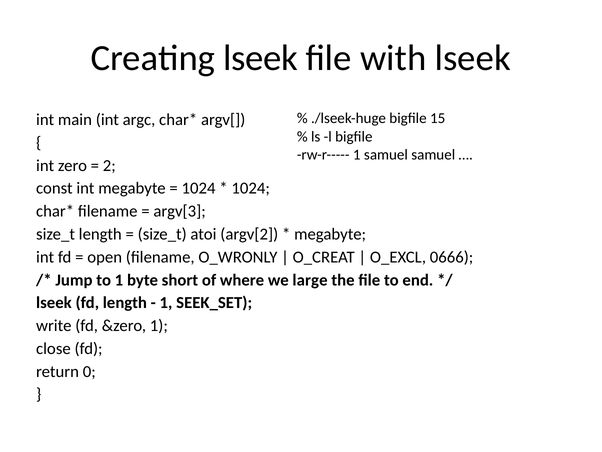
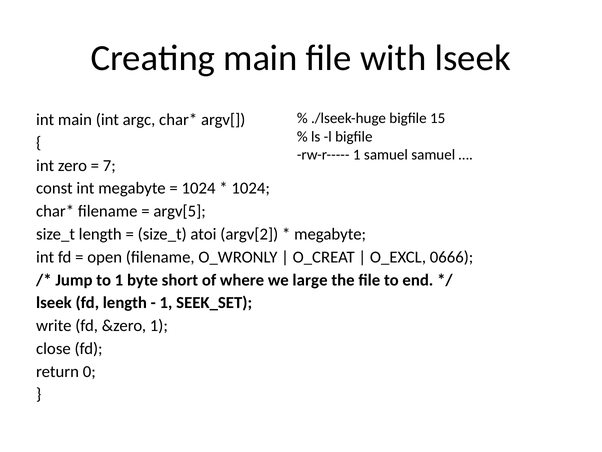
Creating lseek: lseek -> main
2: 2 -> 7
argv[3: argv[3 -> argv[5
